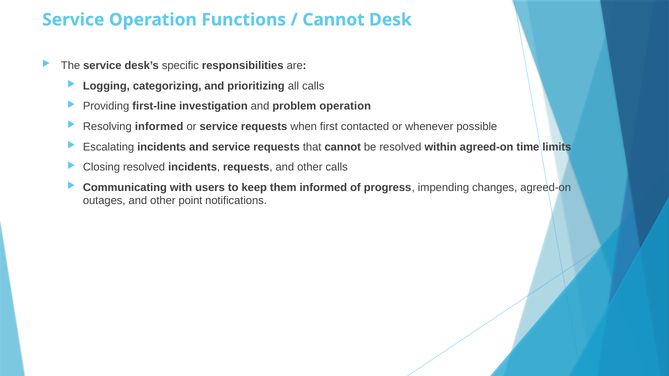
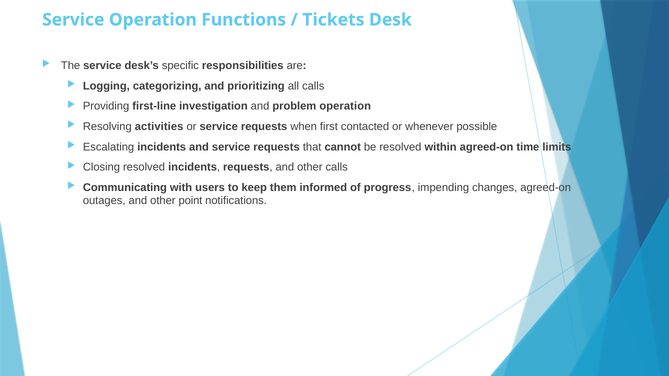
Cannot at (334, 20): Cannot -> Tickets
Resolving informed: informed -> activities
